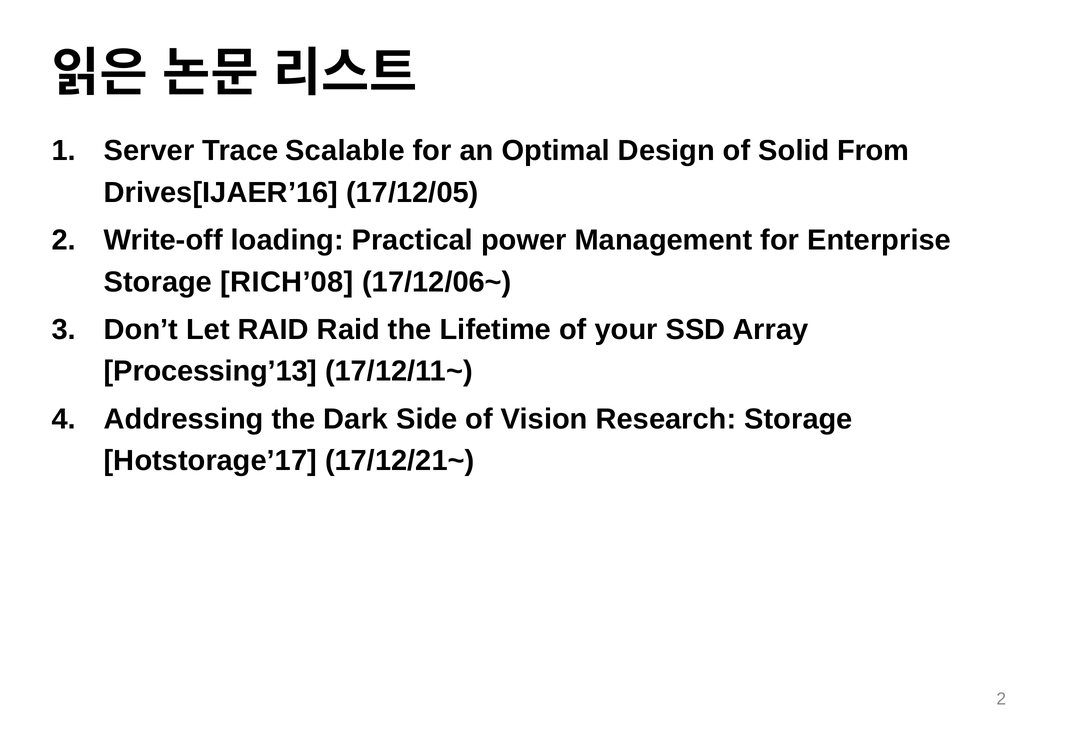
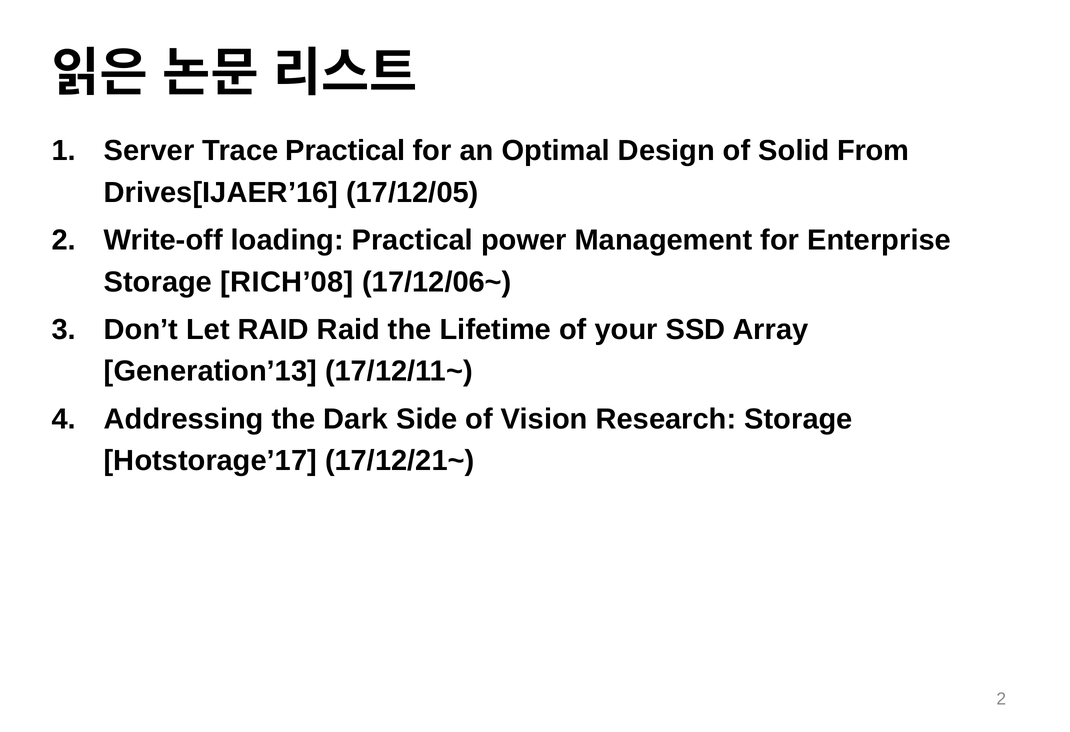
Trace Scalable: Scalable -> Practical
Processing’13: Processing’13 -> Generation’13
